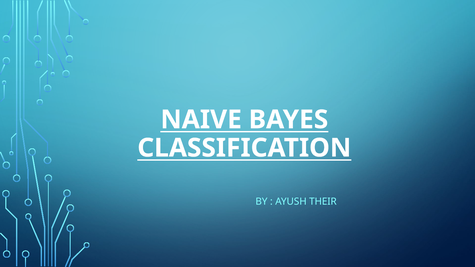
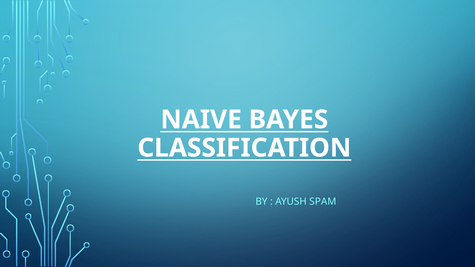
THEIR: THEIR -> SPAM
